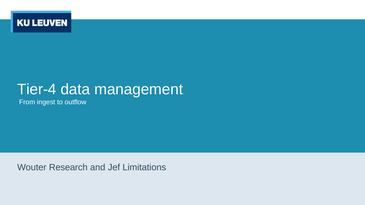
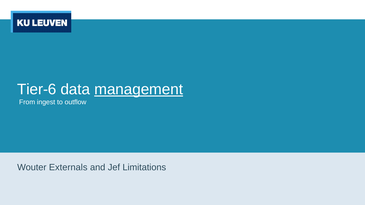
Tier-4: Tier-4 -> Tier-6
management underline: none -> present
Research: Research -> Externals
